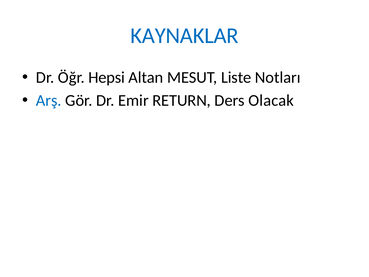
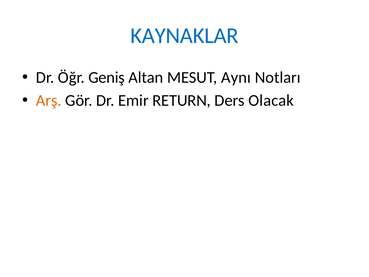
Hepsi: Hepsi -> Geniş
Liste: Liste -> Aynı
Arş colour: blue -> orange
